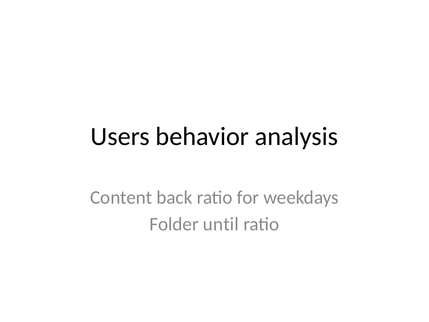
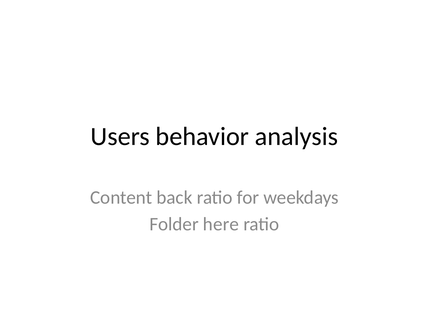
until: until -> here
